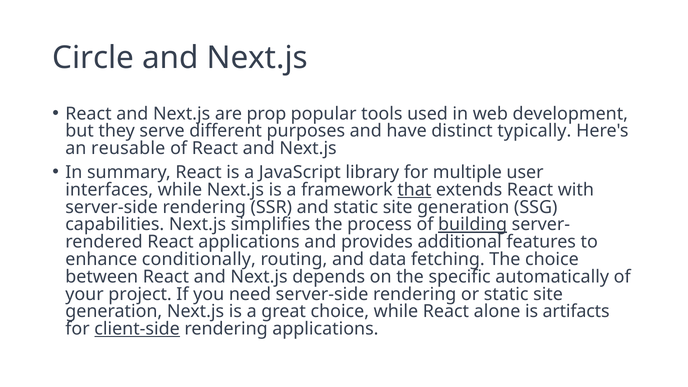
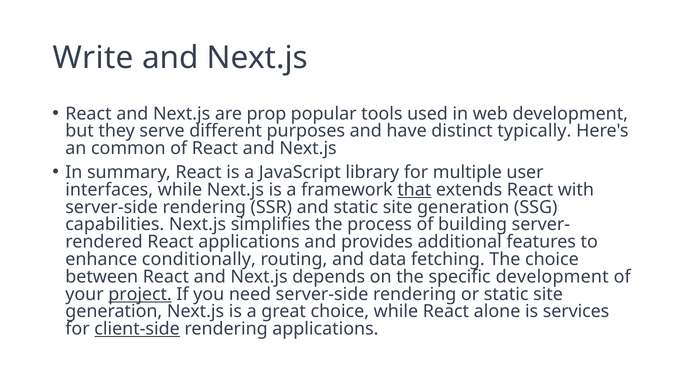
Circle: Circle -> Write
reusable: reusable -> common
building underline: present -> none
specific automatically: automatically -> development
project underline: none -> present
artifacts: artifacts -> services
